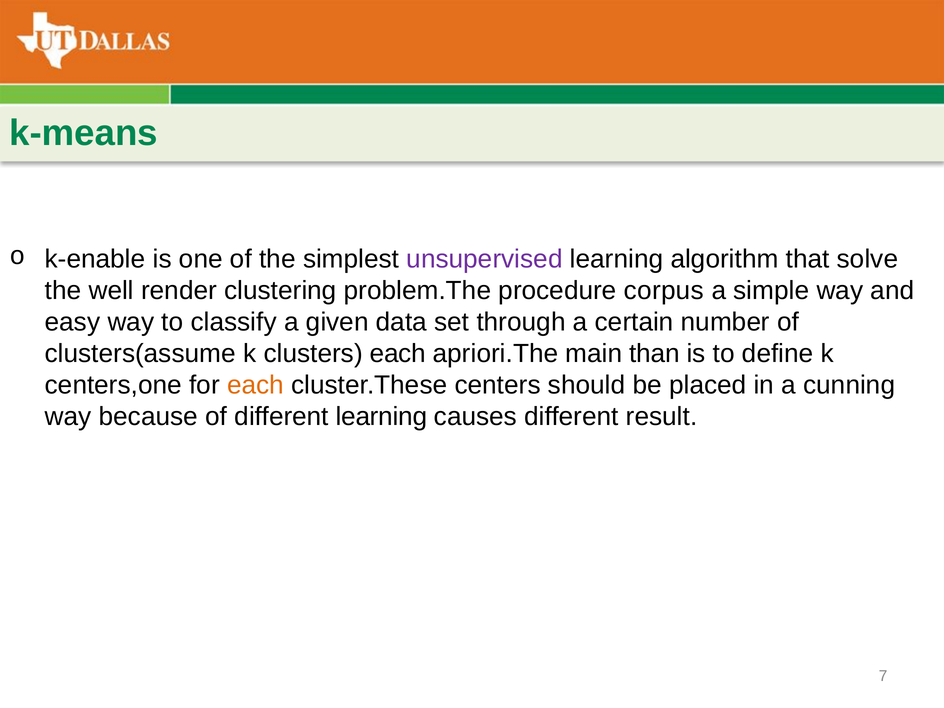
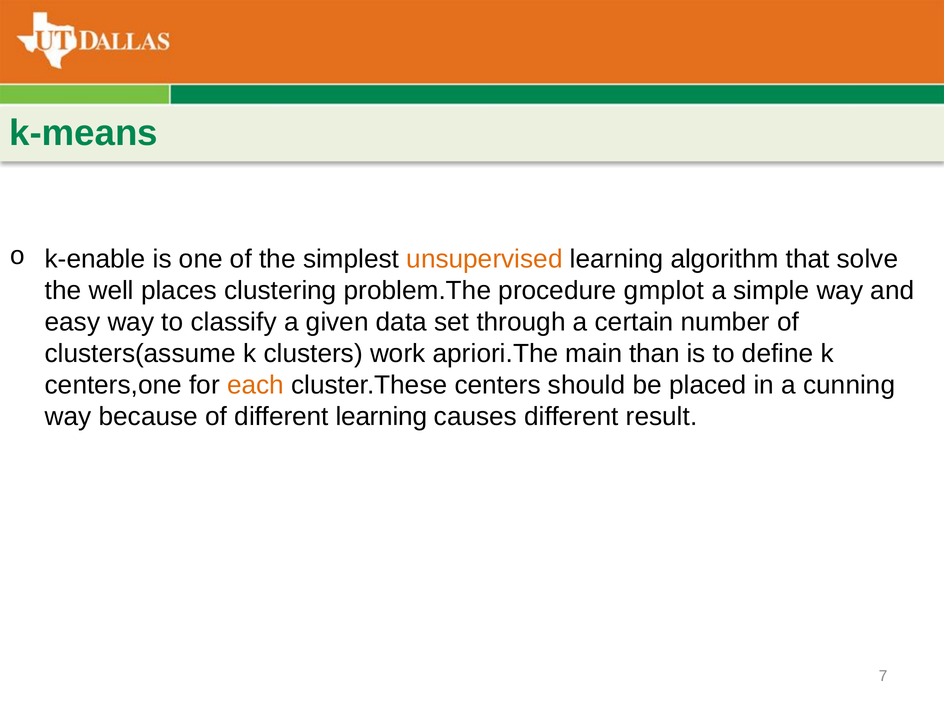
unsupervised colour: purple -> orange
render: render -> places
corpus: corpus -> gmplot
clusters each: each -> work
